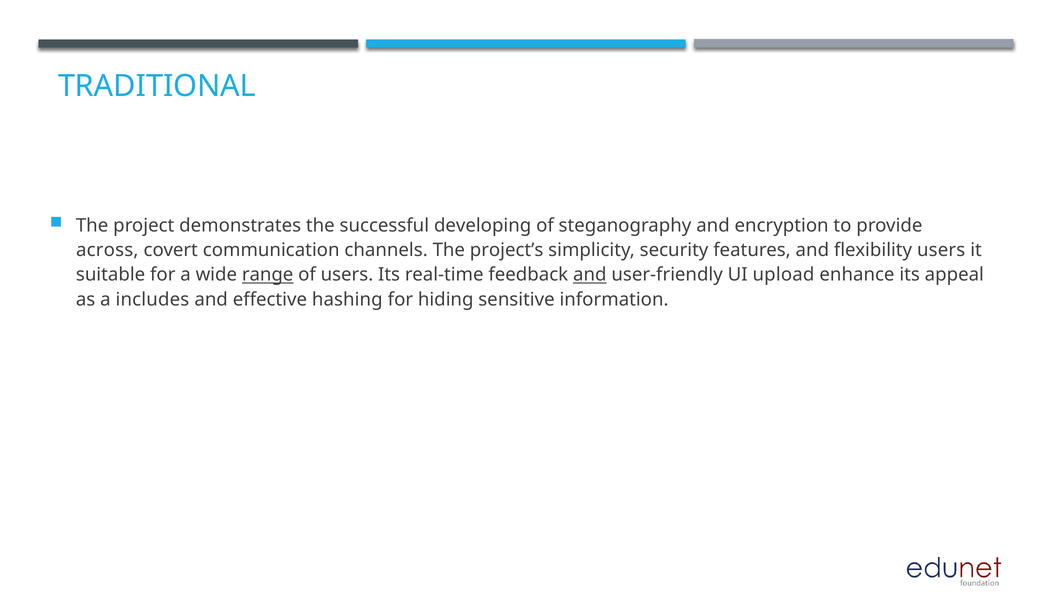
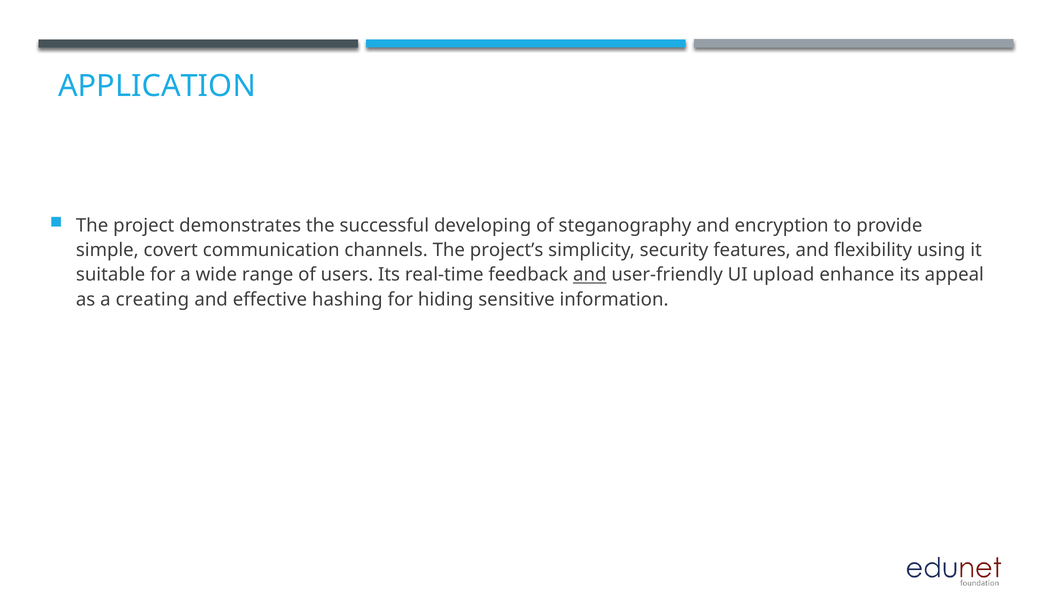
TRADITIONAL: TRADITIONAL -> APPLICATION
across: across -> simple
flexibility users: users -> using
range underline: present -> none
includes: includes -> creating
